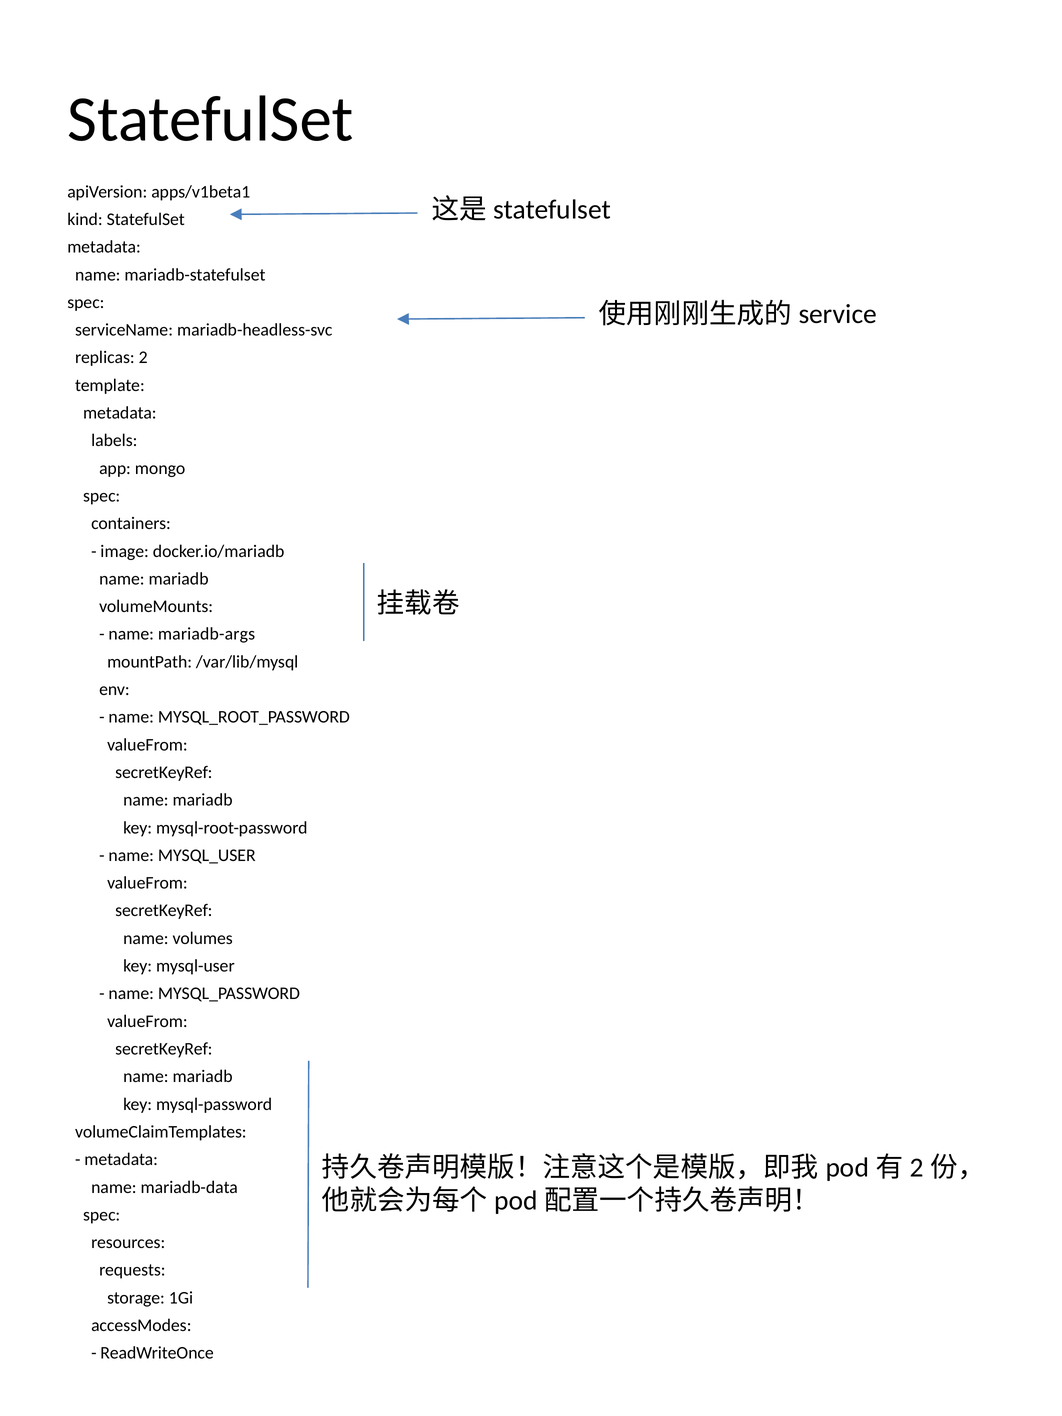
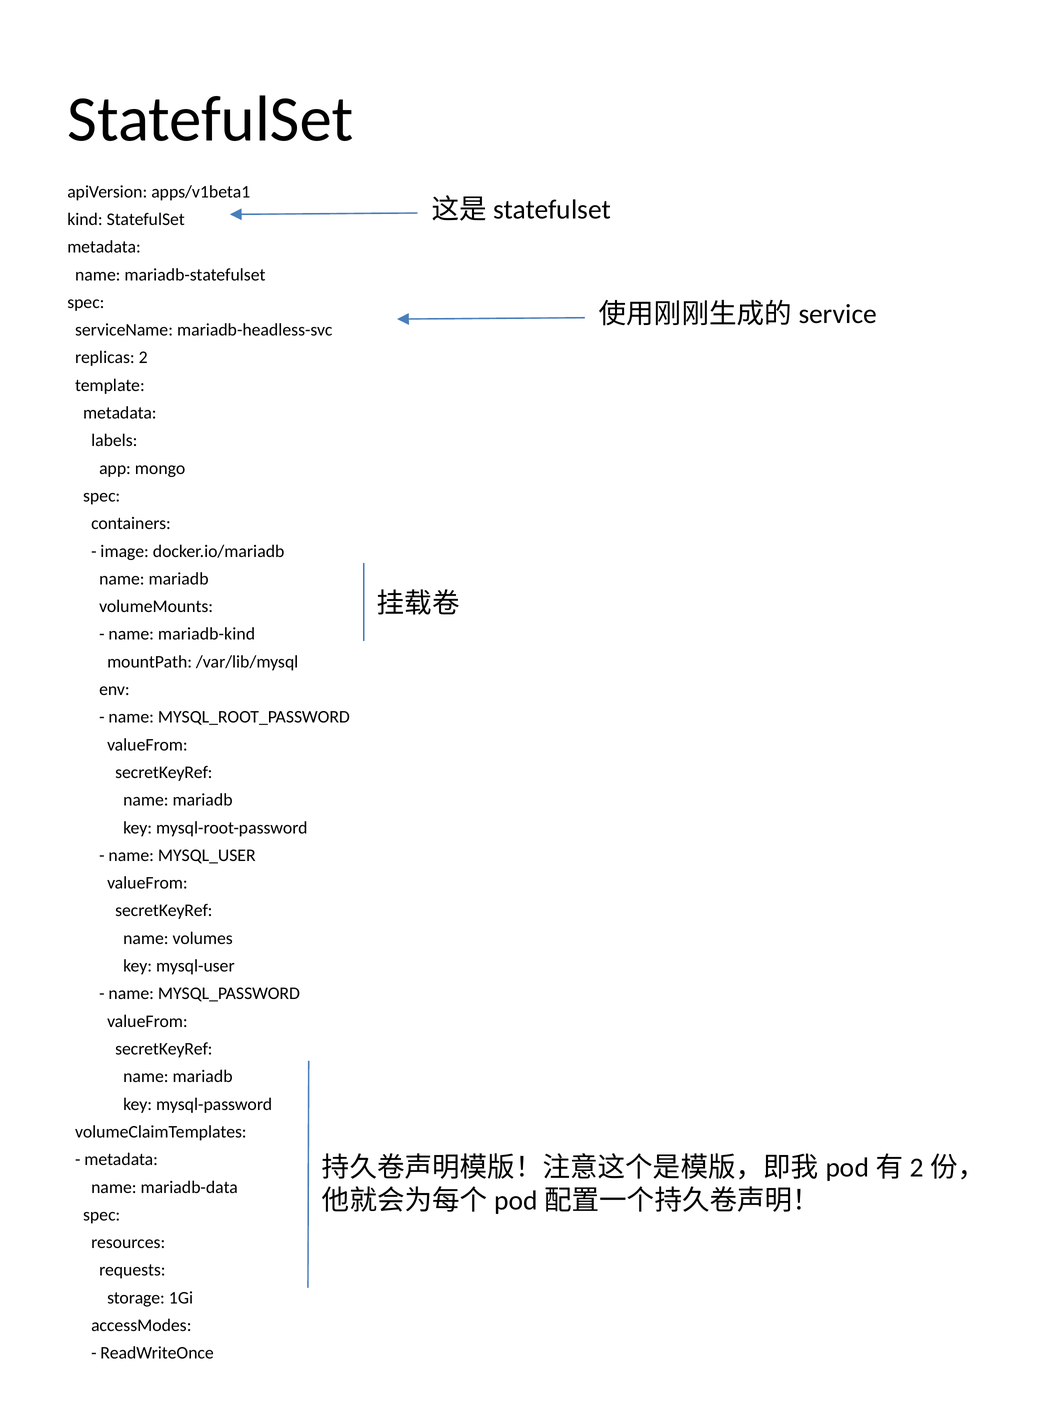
mariadb-args: mariadb-args -> mariadb-kind
